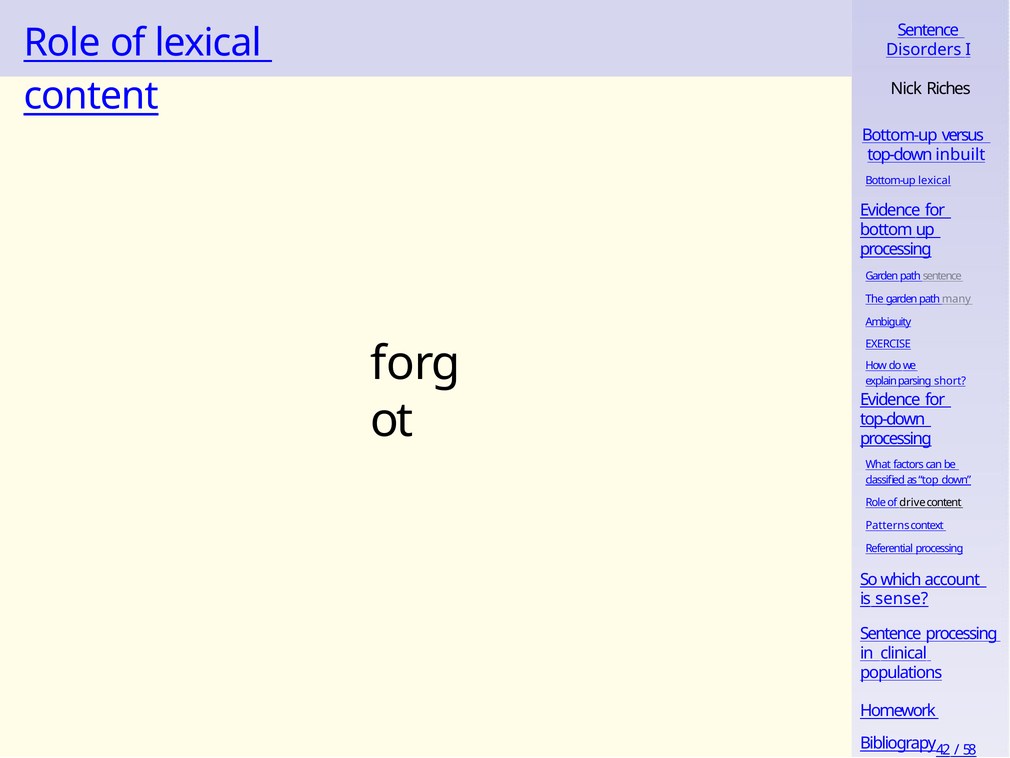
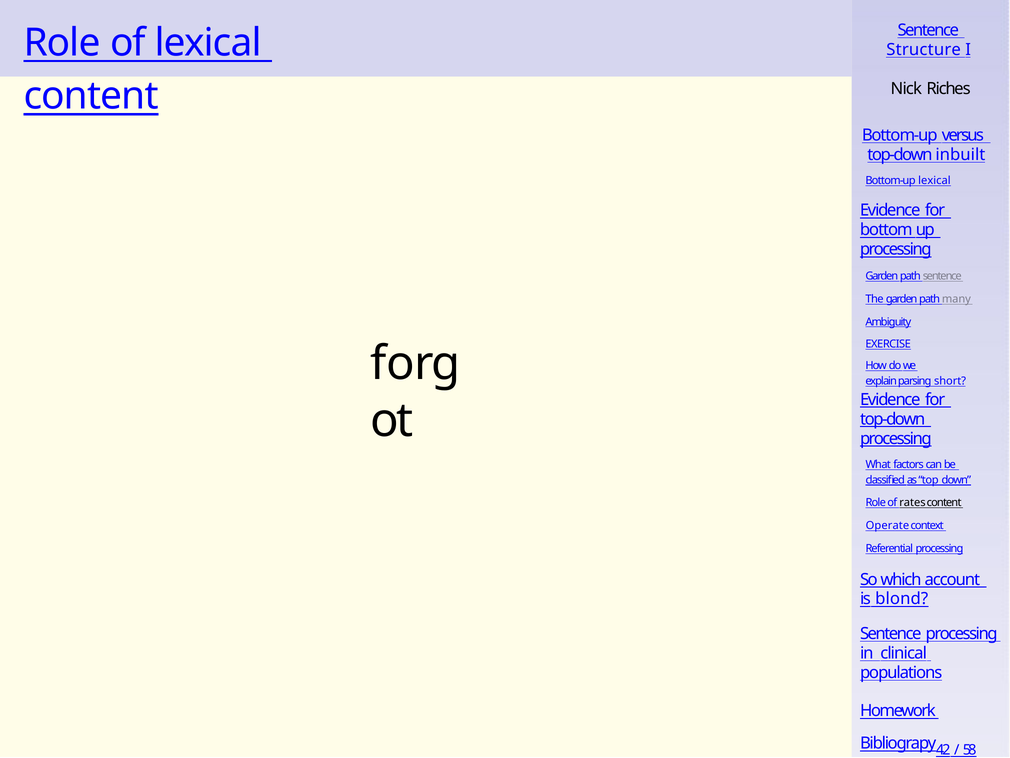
Disorders: Disorders -> Structure
drive: drive -> rates
Patterns: Patterns -> Operate
sense: sense -> blond
